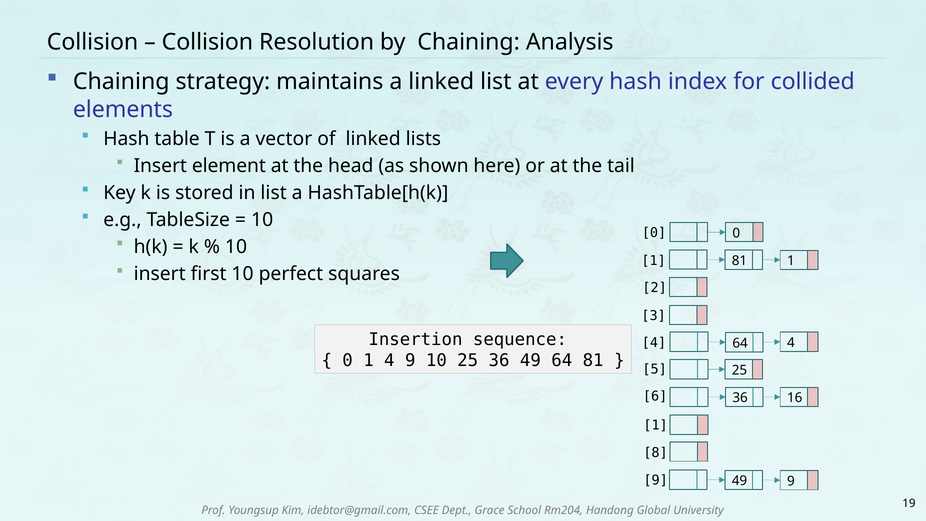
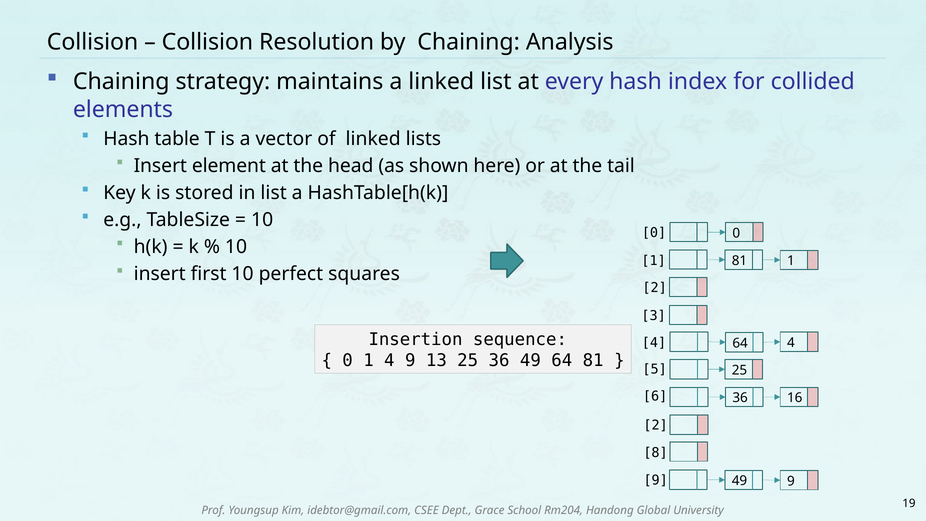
9 10: 10 -> 13
1 at (656, 425): 1 -> 2
